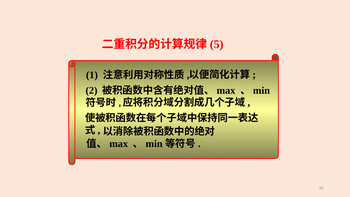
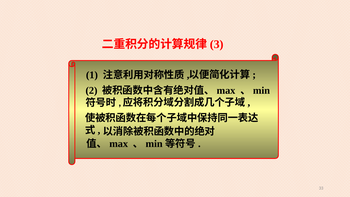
5: 5 -> 3
